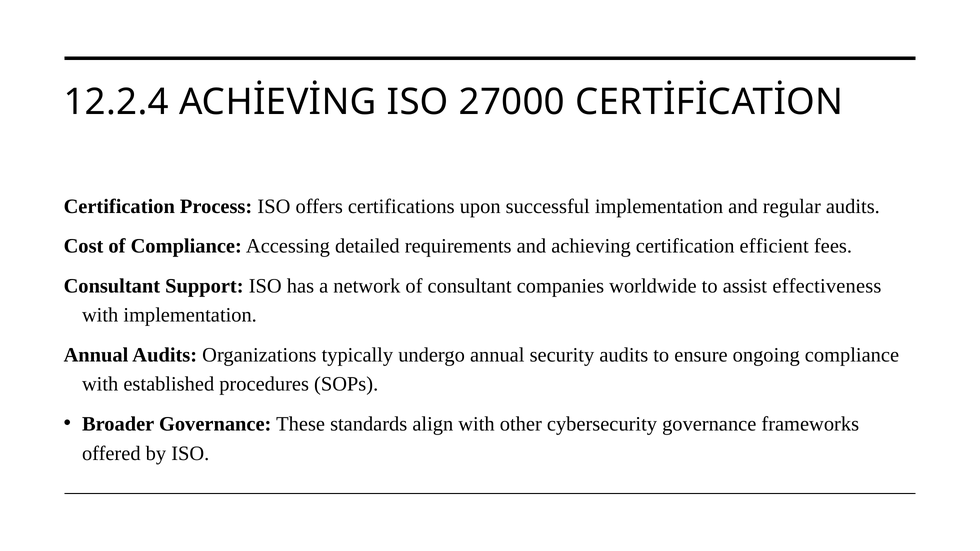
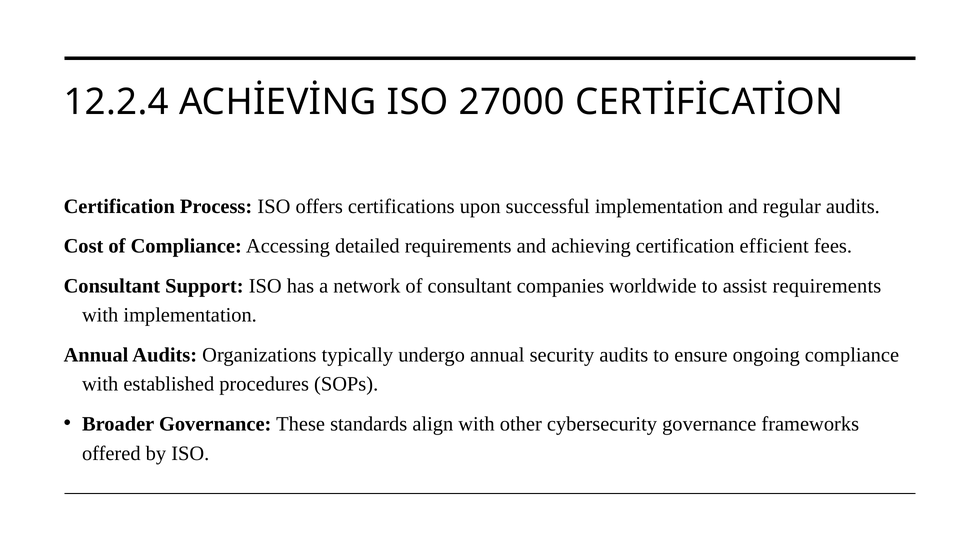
assist effectiveness: effectiveness -> requirements
